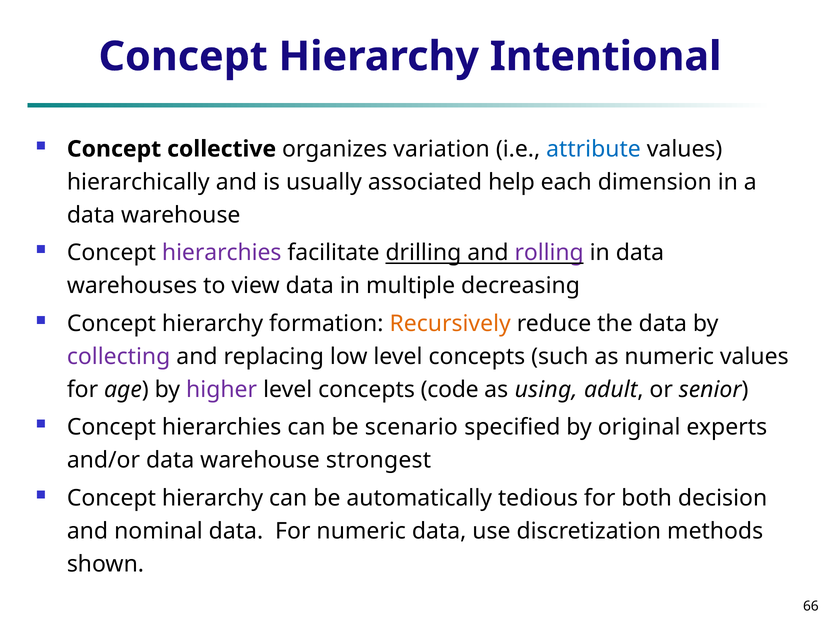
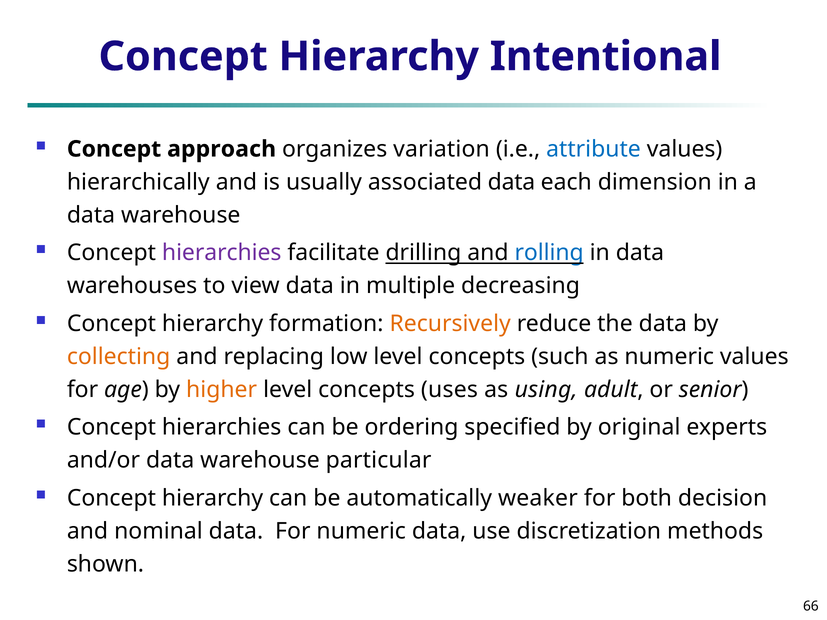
collective: collective -> approach
associated help: help -> data
rolling colour: purple -> blue
collecting colour: purple -> orange
higher colour: purple -> orange
code: code -> uses
scenario: scenario -> ordering
strongest: strongest -> particular
tedious: tedious -> weaker
